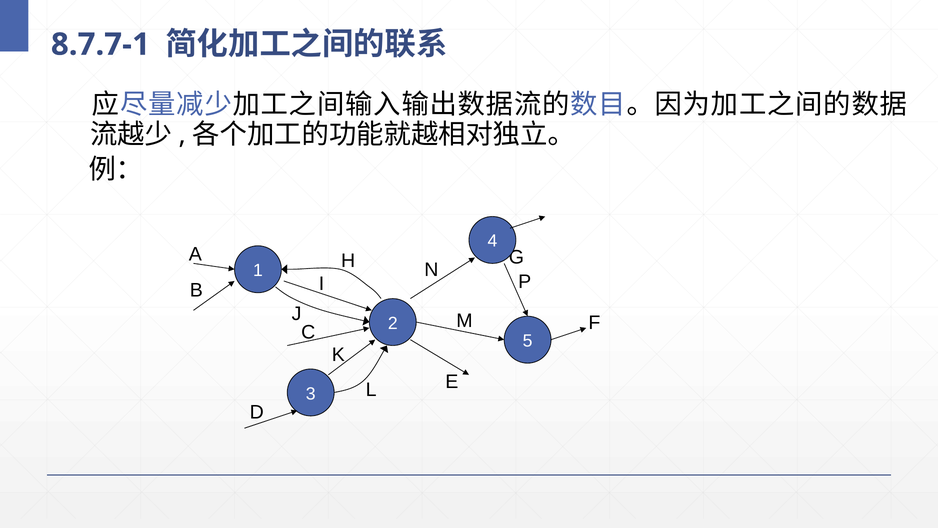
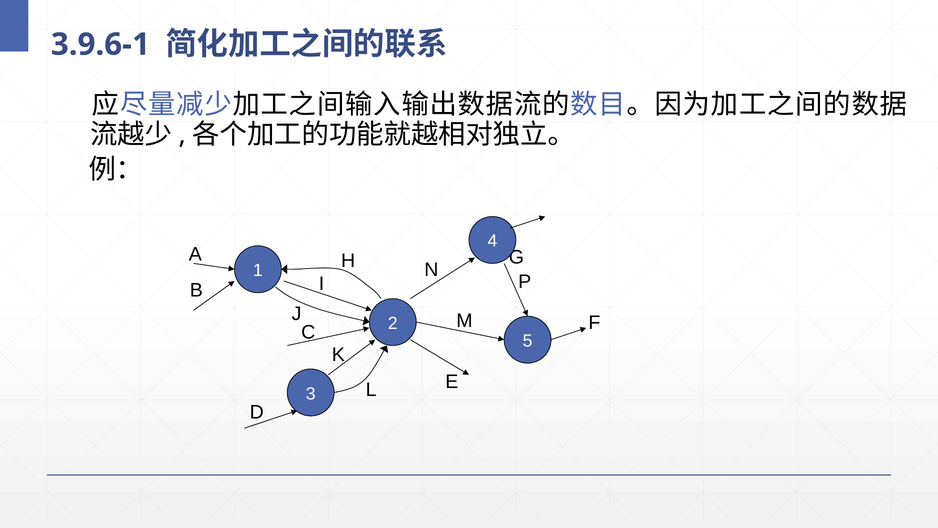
8.7.7-1: 8.7.7-1 -> 3.9.6-1
